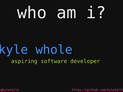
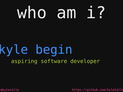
whole: whole -> begin
